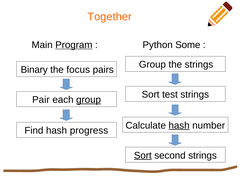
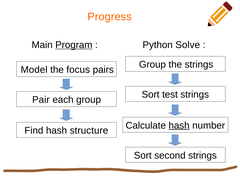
Together: Together -> Progress
Some: Some -> Solve
Binary: Binary -> Model
group at (89, 100) underline: present -> none
progress: progress -> structure
Sort at (143, 155) underline: present -> none
